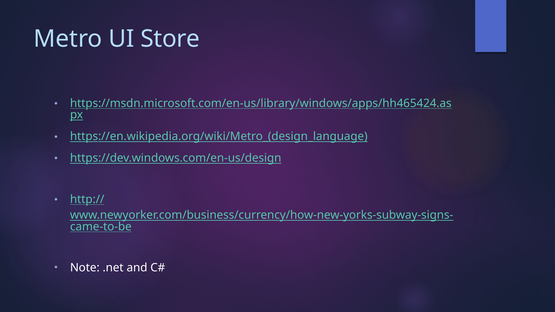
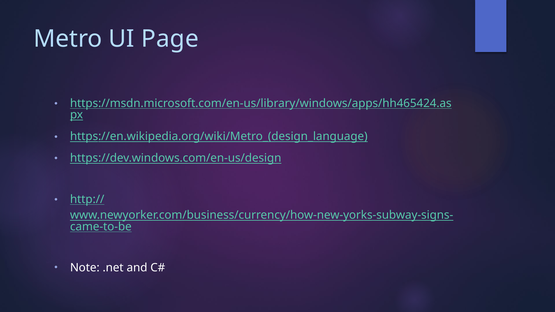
Store: Store -> Page
